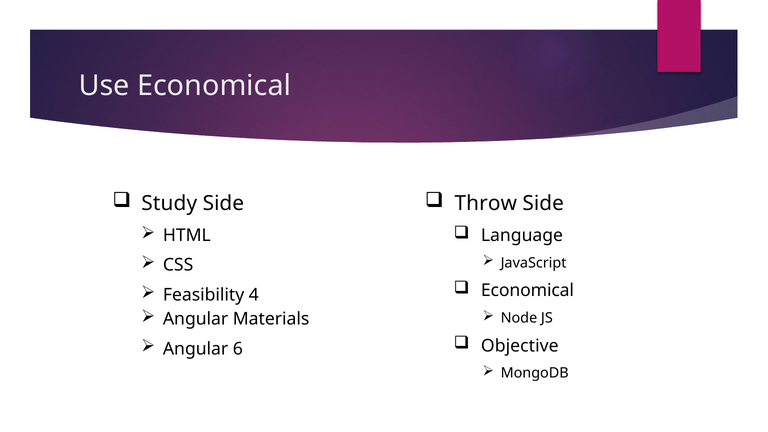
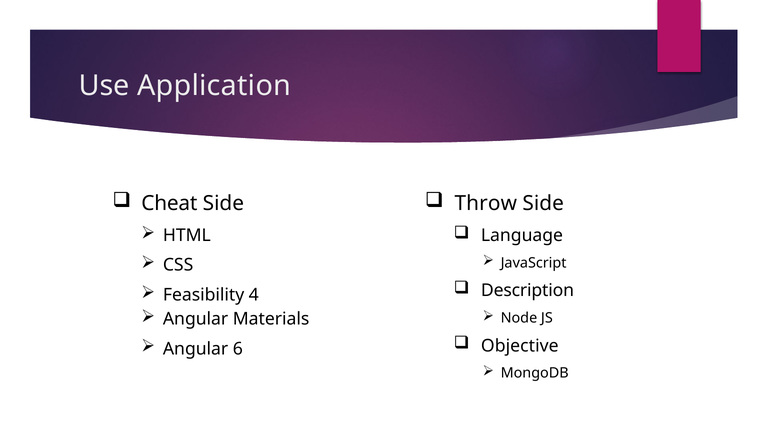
Use Economical: Economical -> Application
Study: Study -> Cheat
Economical at (527, 291): Economical -> Description
